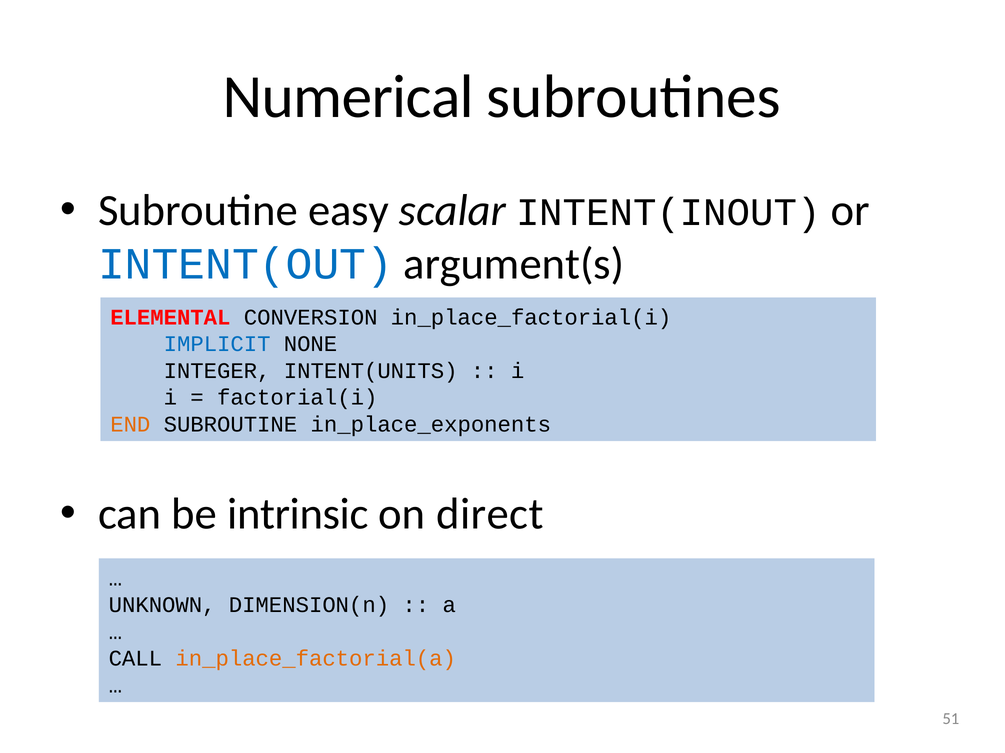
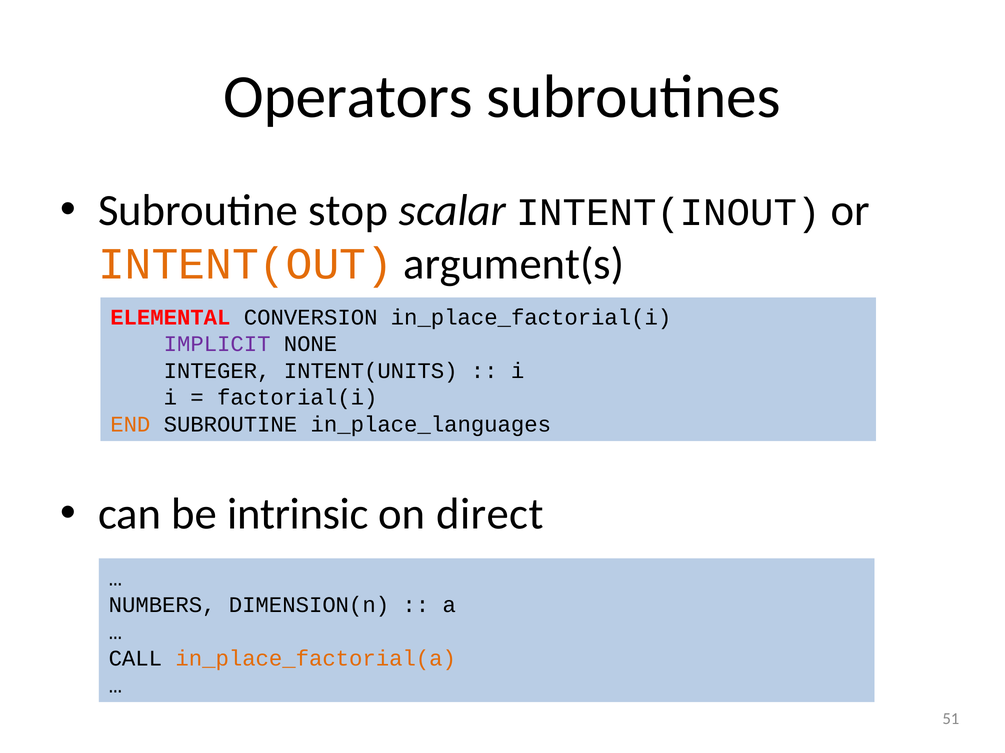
Numerical: Numerical -> Operators
easy: easy -> stop
INTENT(OUT colour: blue -> orange
IMPLICIT colour: blue -> purple
in_place_exponents: in_place_exponents -> in_place_languages
UNKNOWN: UNKNOWN -> NUMBERS
